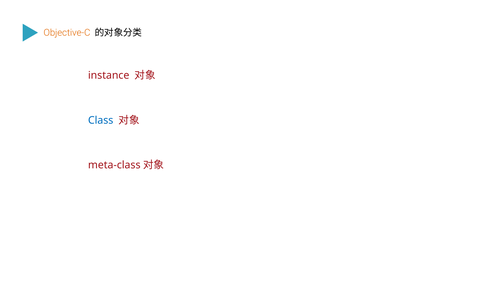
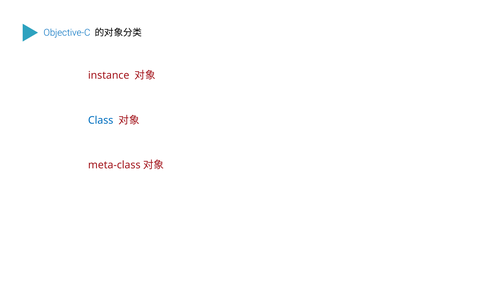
Objective-C colour: orange -> blue
